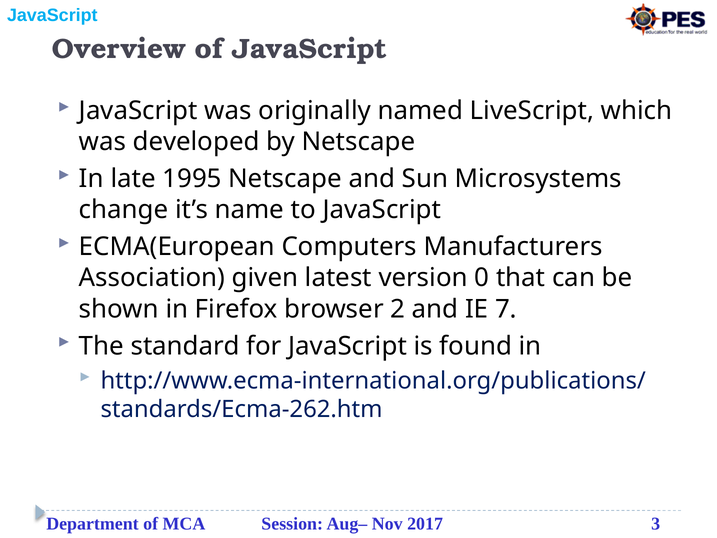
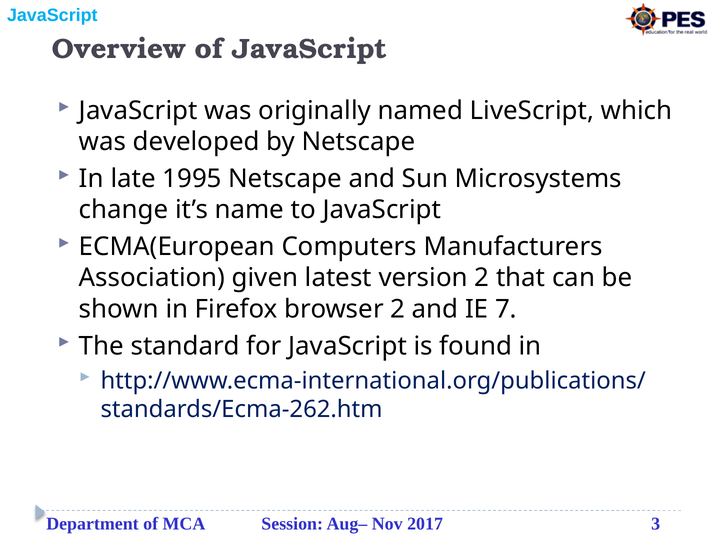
version 0: 0 -> 2
